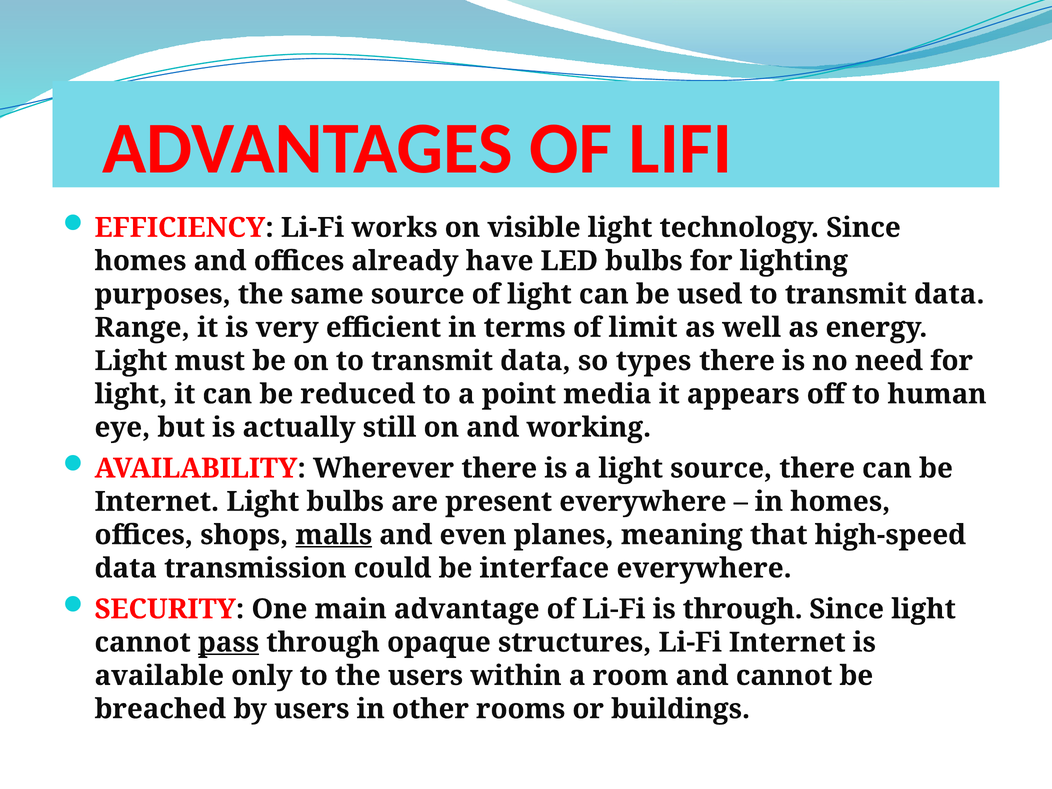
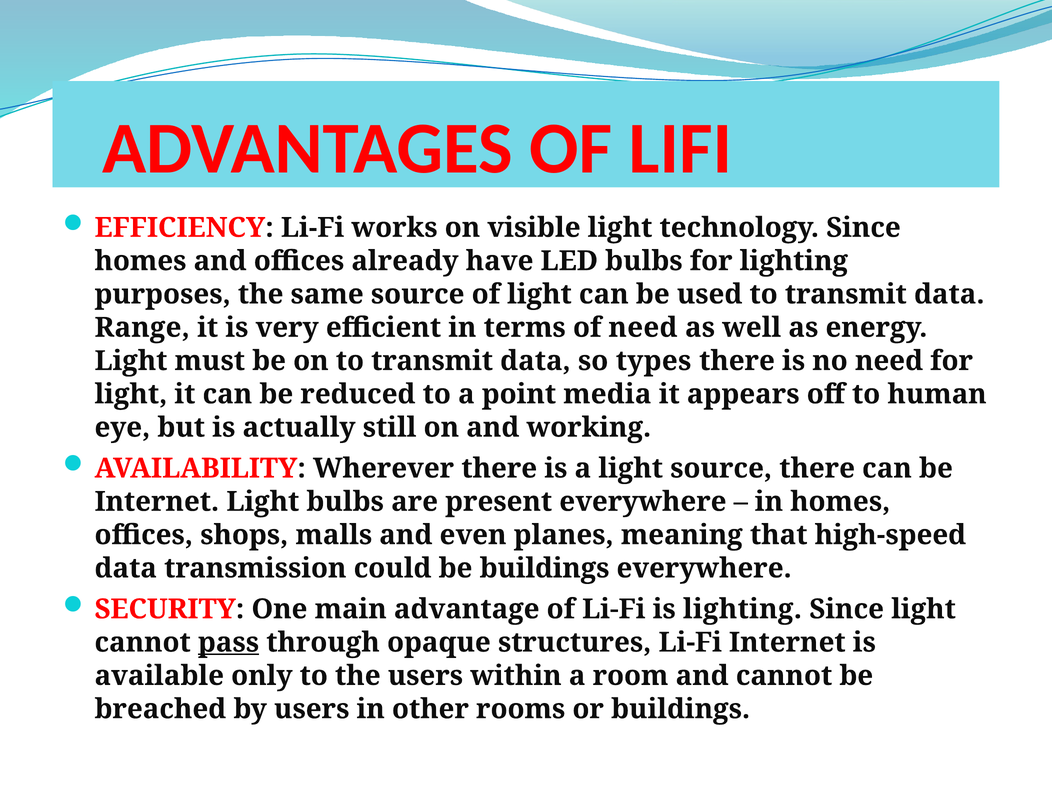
of limit: limit -> need
malls underline: present -> none
be interface: interface -> buildings
is through: through -> lighting
